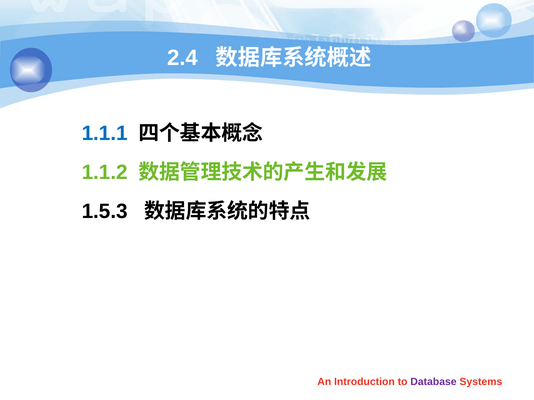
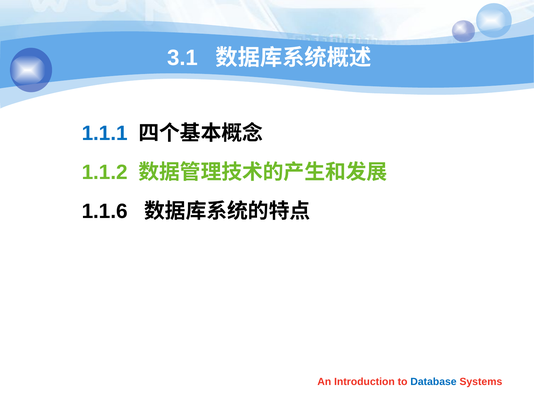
2.4: 2.4 -> 3.1
1.5.3: 1.5.3 -> 1.1.6
Database colour: purple -> blue
